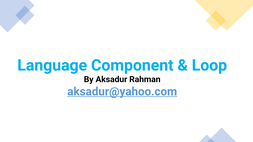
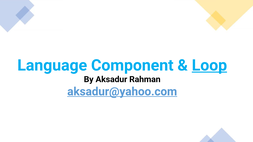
Loop underline: none -> present
